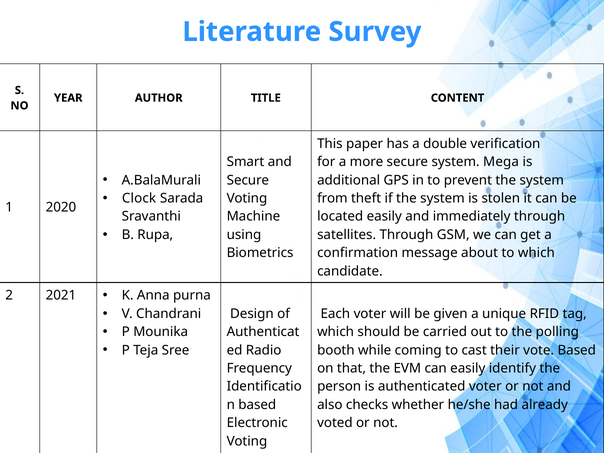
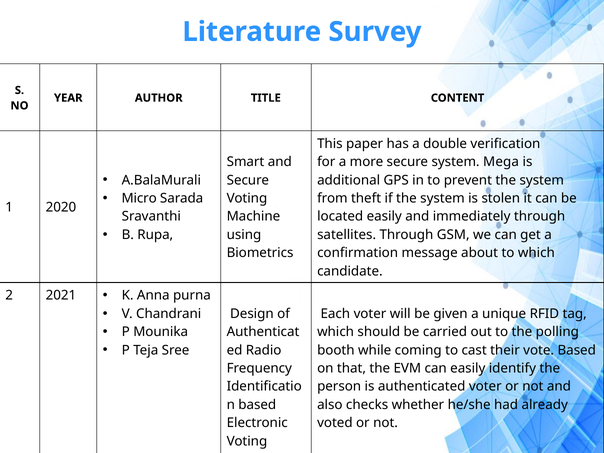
Clock: Clock -> Micro
